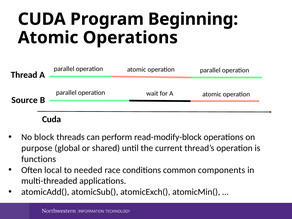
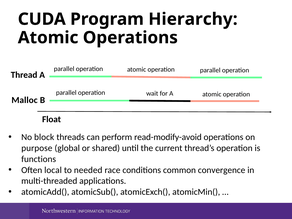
Beginning: Beginning -> Hierarchy
Source: Source -> Malloc
Cuda at (52, 119): Cuda -> Float
read-modify-block: read-modify-block -> read-modify-avoid
components: components -> convergence
